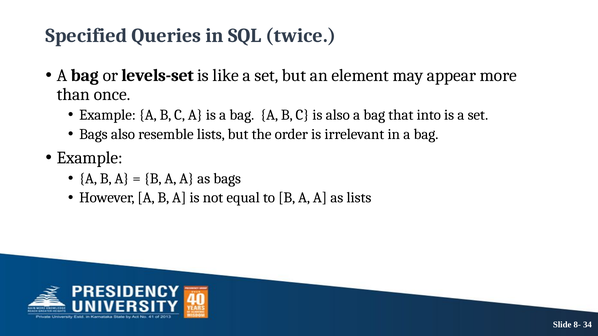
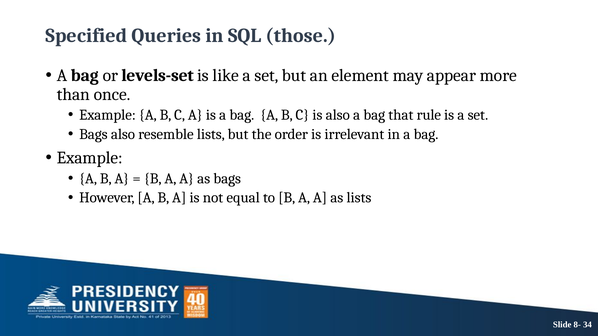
twice: twice -> those
into: into -> rule
